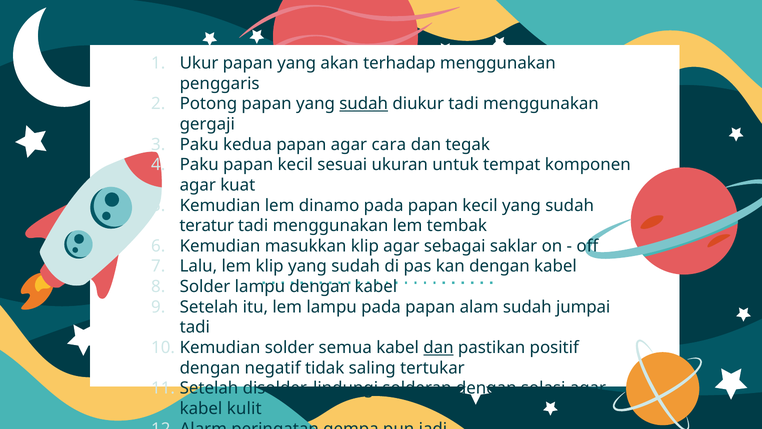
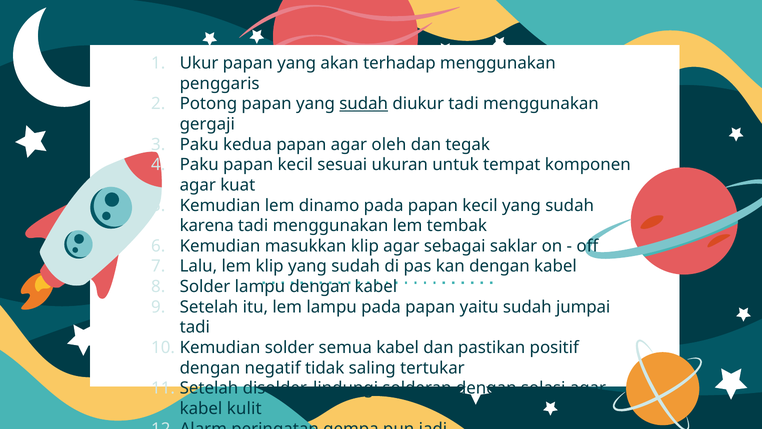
cara: cara -> oleh
teratur: teratur -> karena
alam: alam -> yaitu
dan at (438, 347) underline: present -> none
